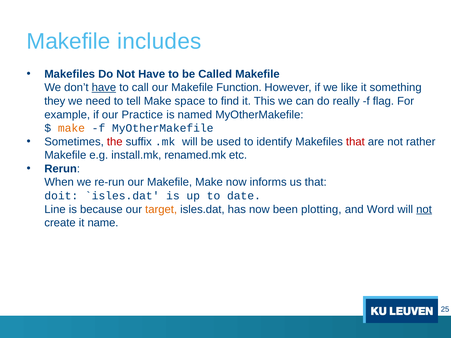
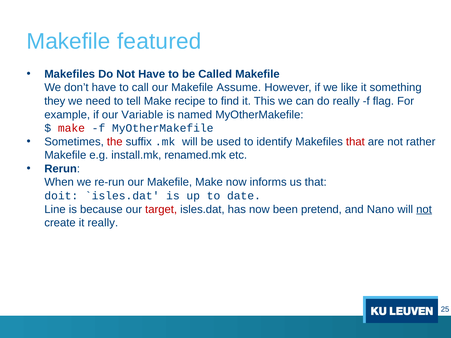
includes: includes -> featured
have at (104, 88) underline: present -> none
Function: Function -> Assume
space: space -> recipe
Practice: Practice -> Variable
make at (71, 128) colour: orange -> red
target colour: orange -> red
plotting: plotting -> pretend
Word: Word -> Nano
it name: name -> really
